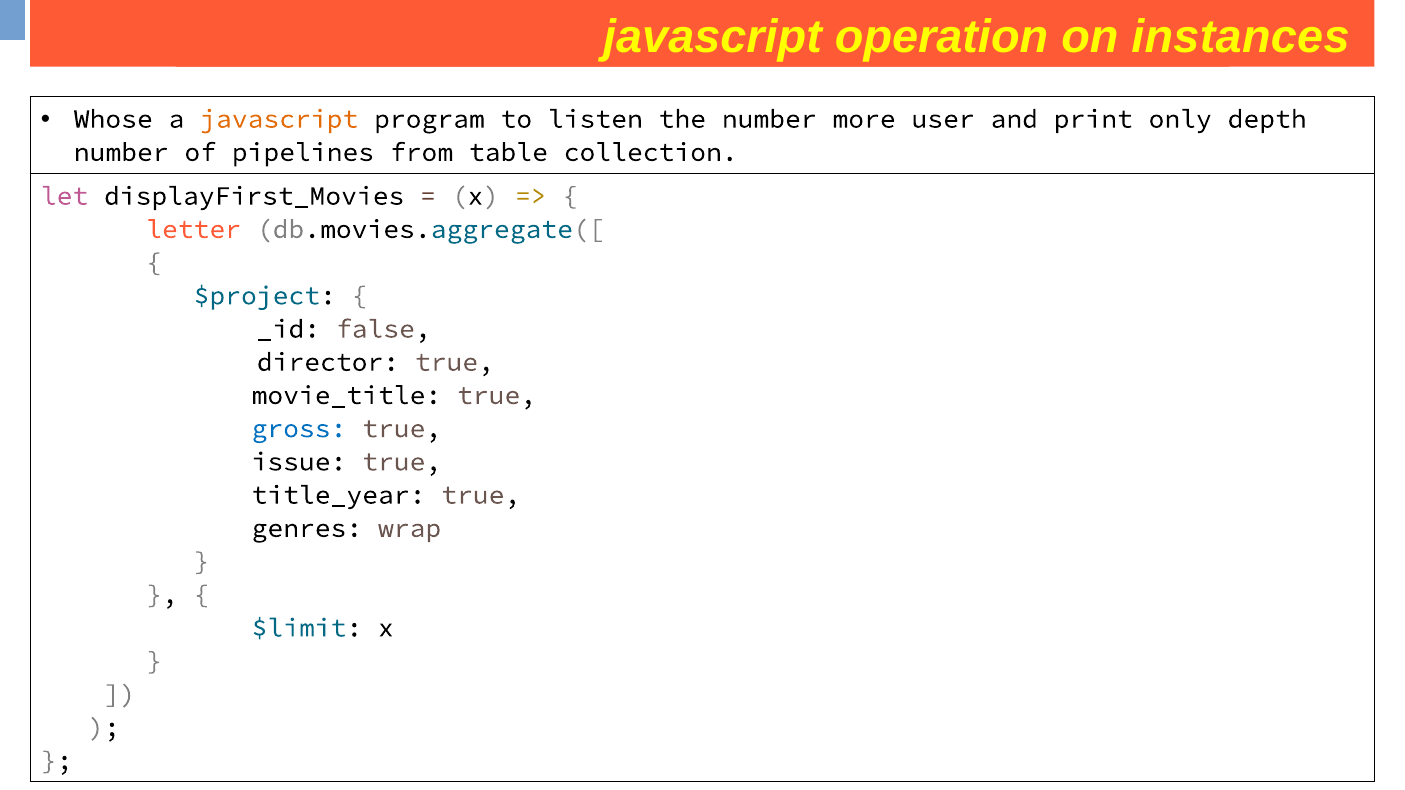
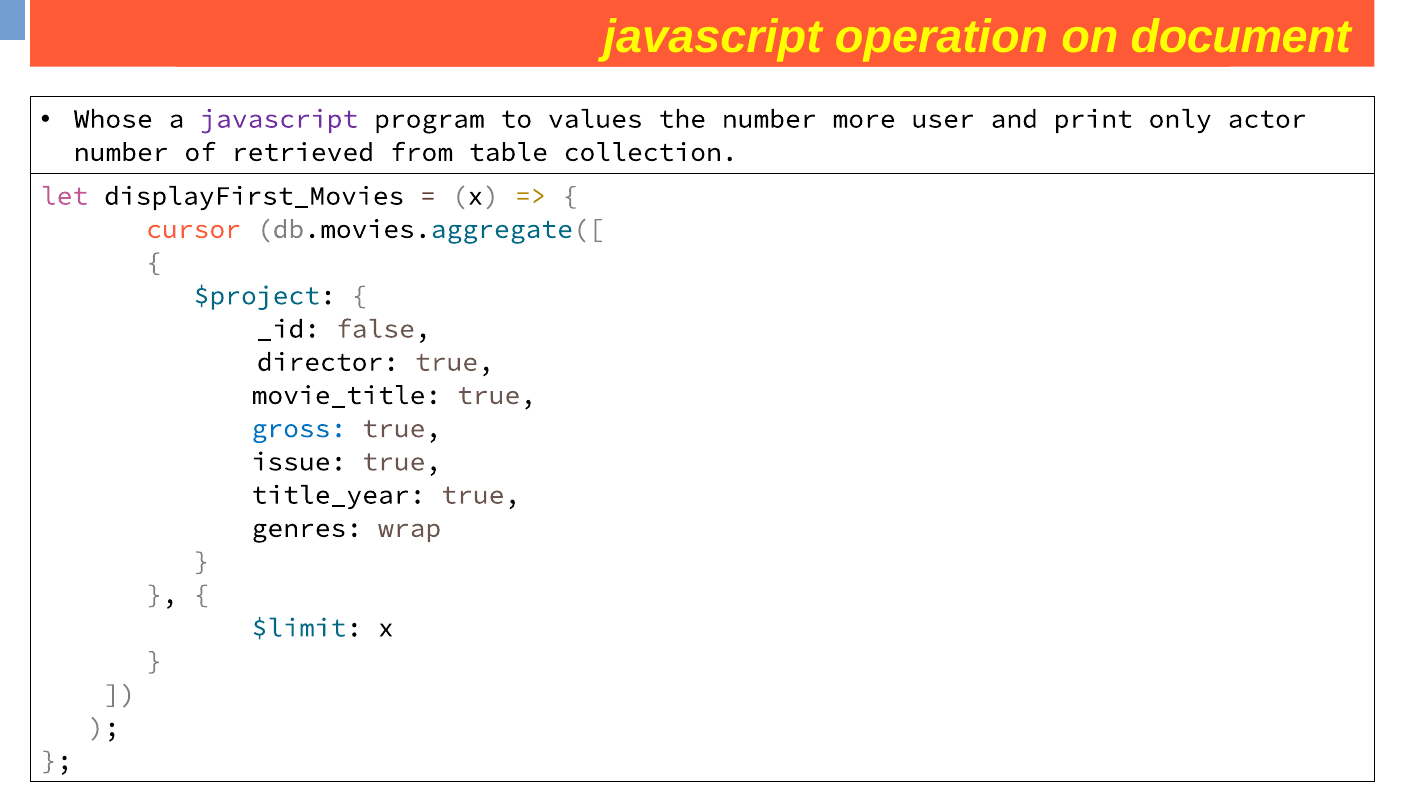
instances: instances -> document
javascript at (279, 119) colour: orange -> purple
listen: listen -> values
depth: depth -> actor
pipelines: pipelines -> retrieved
letter: letter -> cursor
